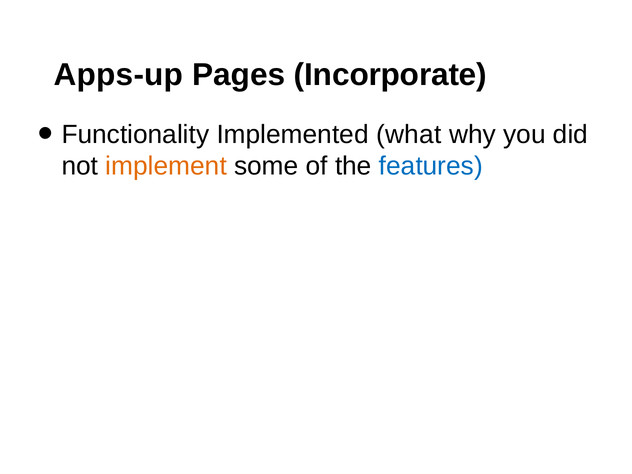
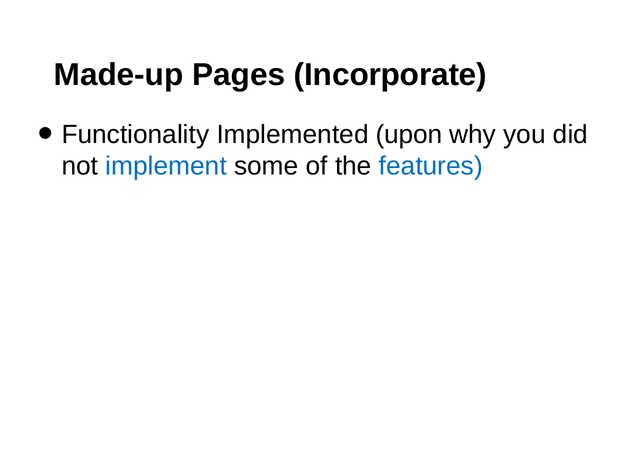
Apps-up: Apps-up -> Made-up
what: what -> upon
implement colour: orange -> blue
